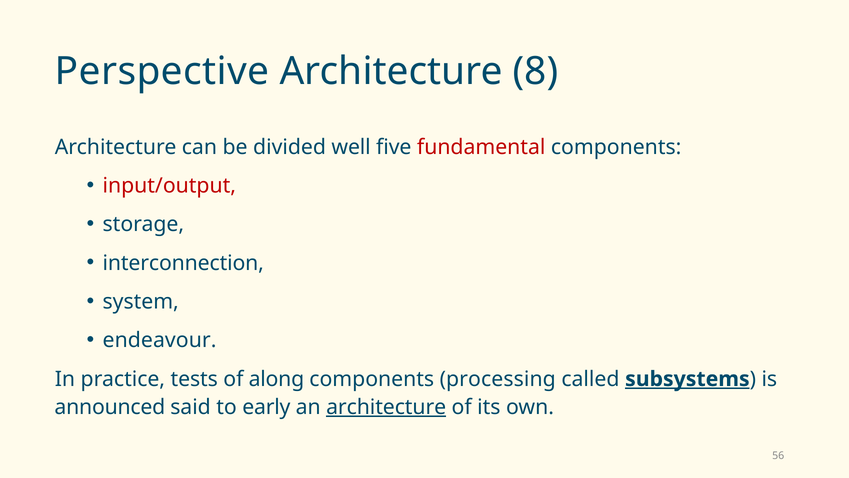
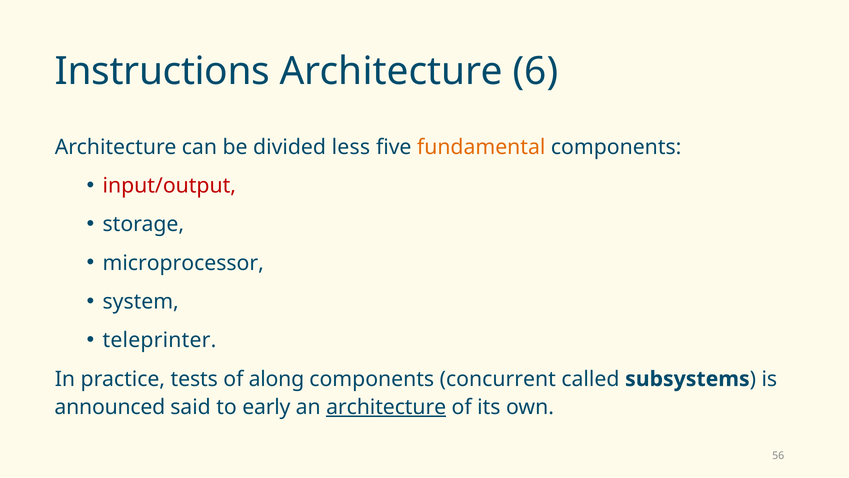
Perspective: Perspective -> Instructions
8: 8 -> 6
well: well -> less
fundamental colour: red -> orange
interconnection: interconnection -> microprocessor
endeavour: endeavour -> teleprinter
processing: processing -> concurrent
subsystems underline: present -> none
